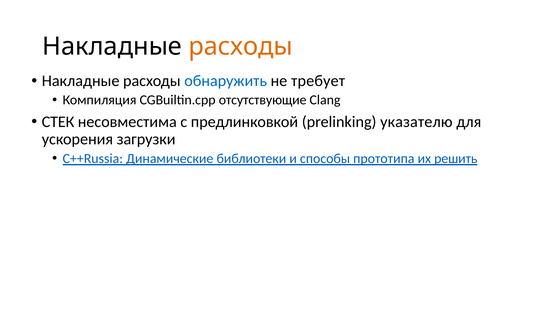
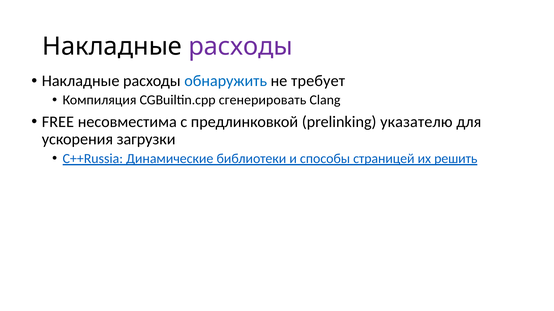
расходы at (241, 47) colour: orange -> purple
отсутствующие: отсутствующие -> сгенерировать
СТЕК: СТЕК -> FREE
прототипа: прототипа -> страницей
